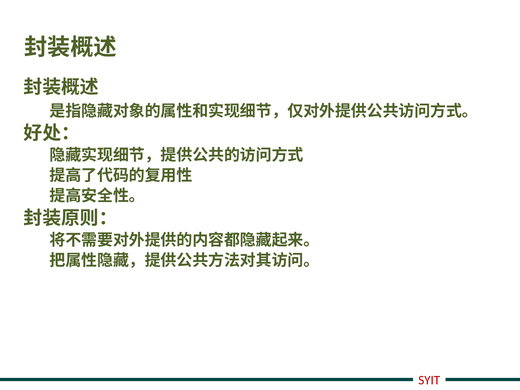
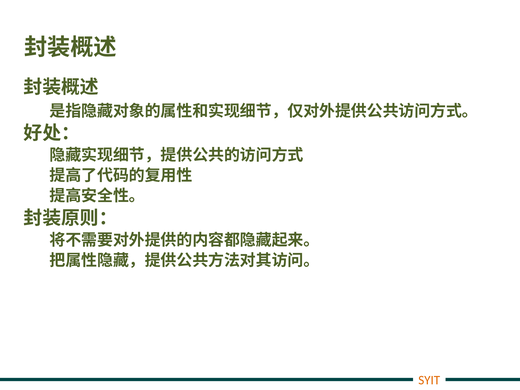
SYIT colour: red -> orange
